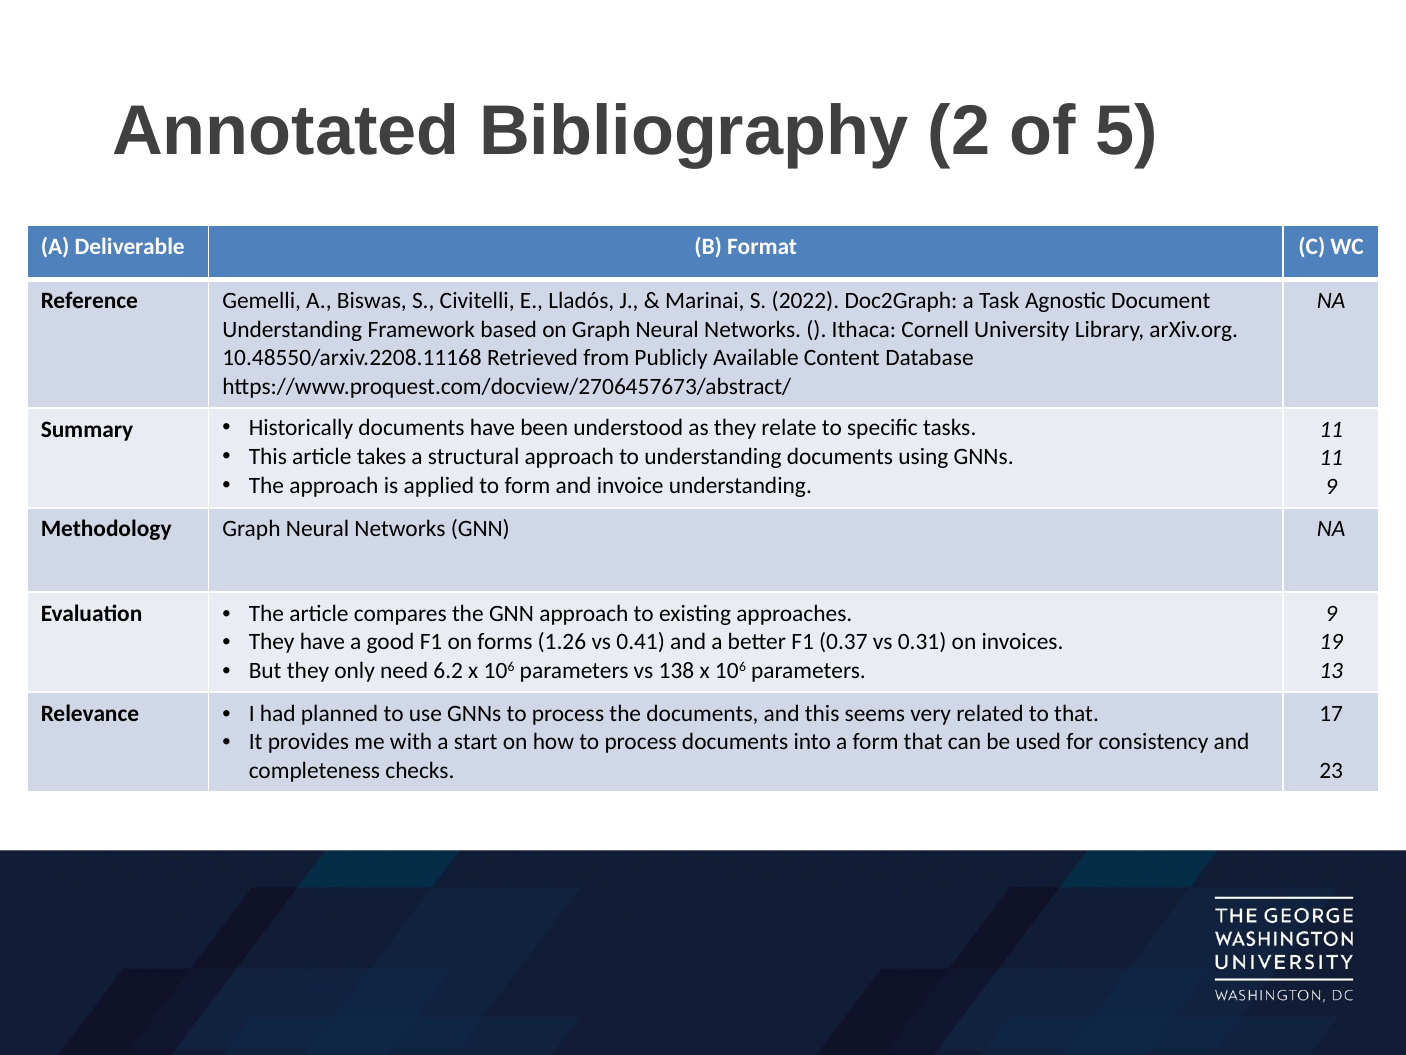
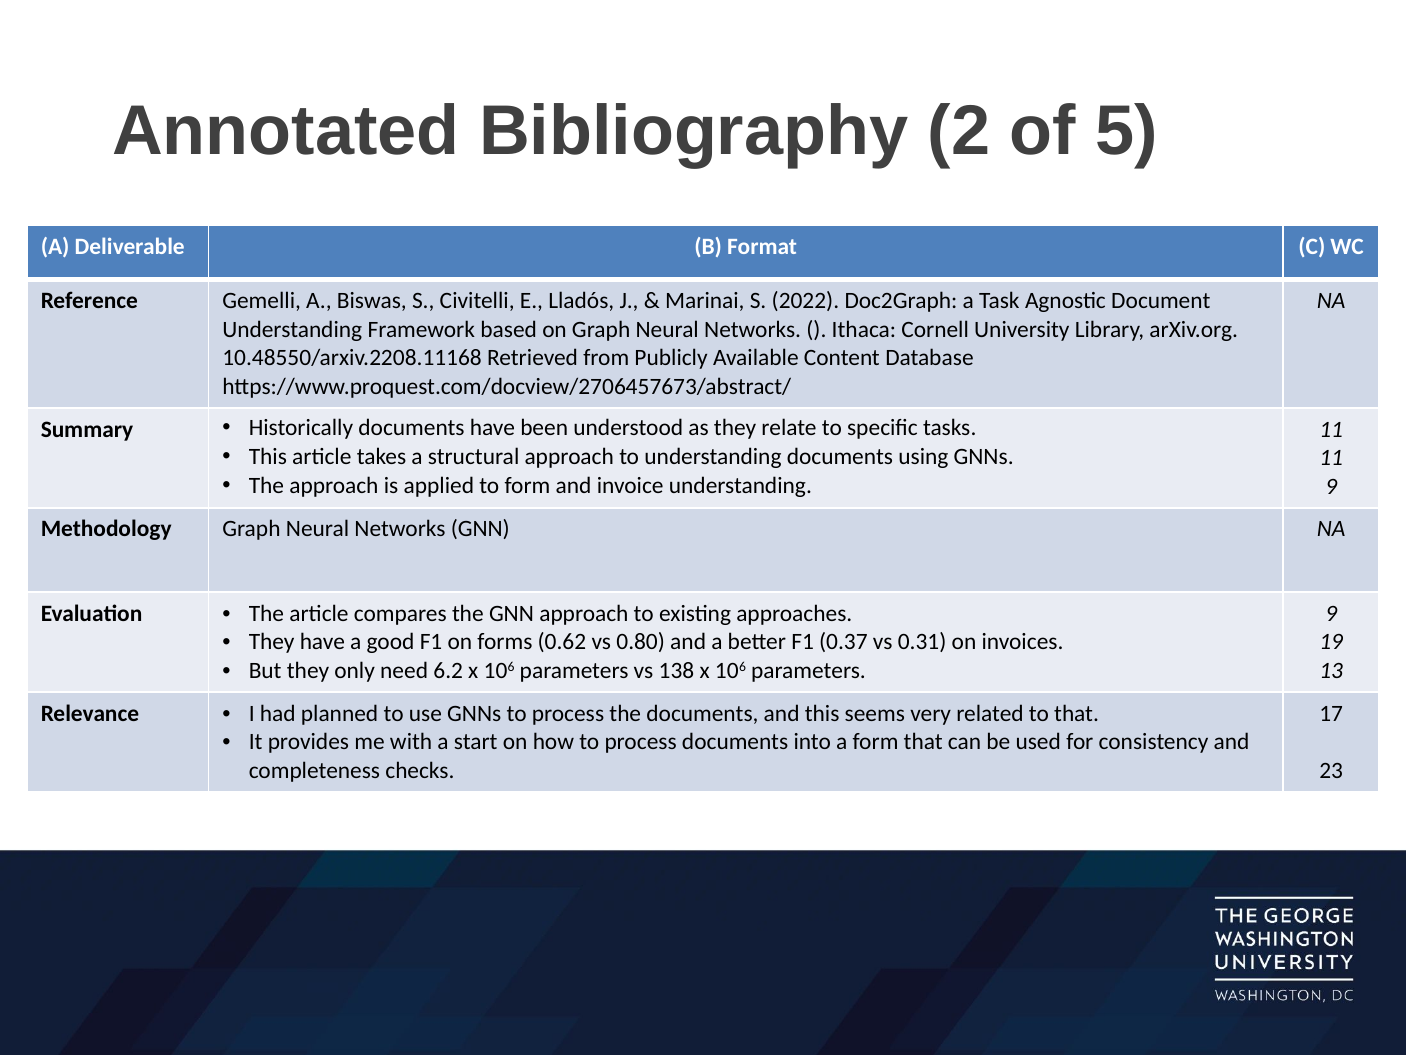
1.26: 1.26 -> 0.62
0.41: 0.41 -> 0.80
